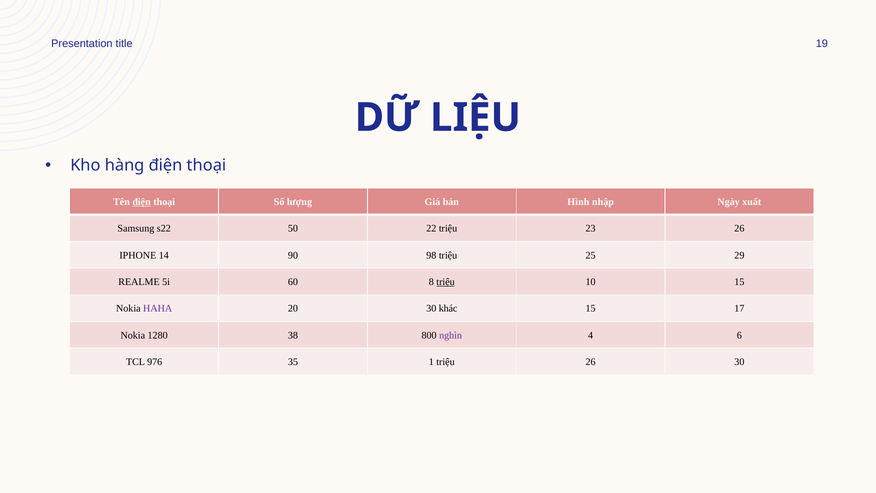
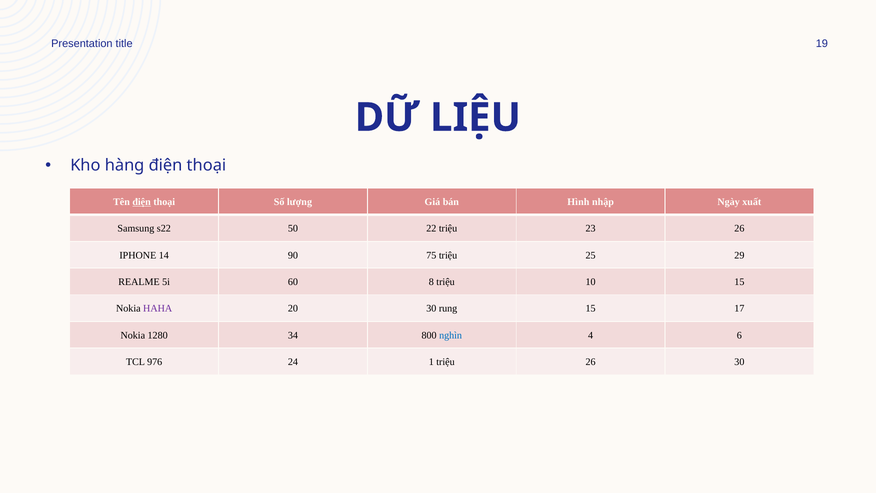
98: 98 -> 75
triệu at (446, 282) underline: present -> none
khác: khác -> rung
38: 38 -> 34
nghìn colour: purple -> blue
35: 35 -> 24
